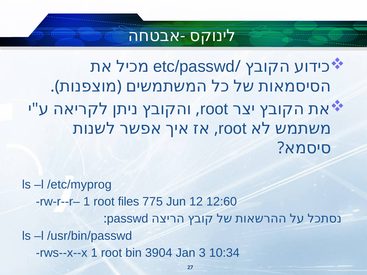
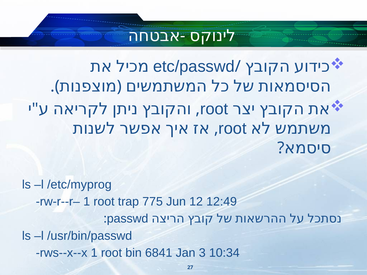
files: files -> trap
12:60: 12:60 -> 12:49
3904: 3904 -> 6841
